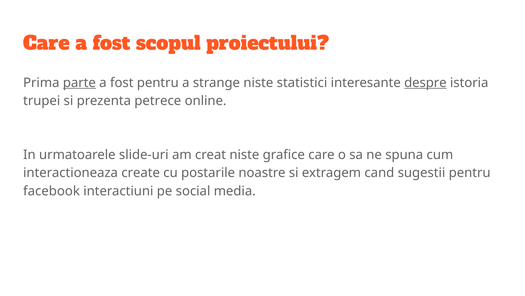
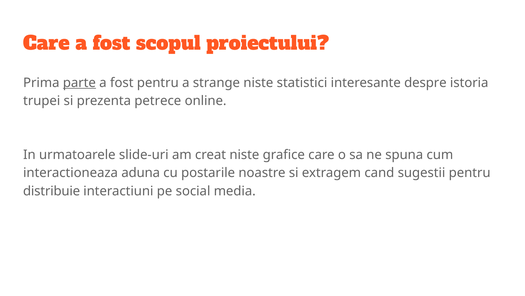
despre underline: present -> none
create: create -> aduna
facebook: facebook -> distribuie
